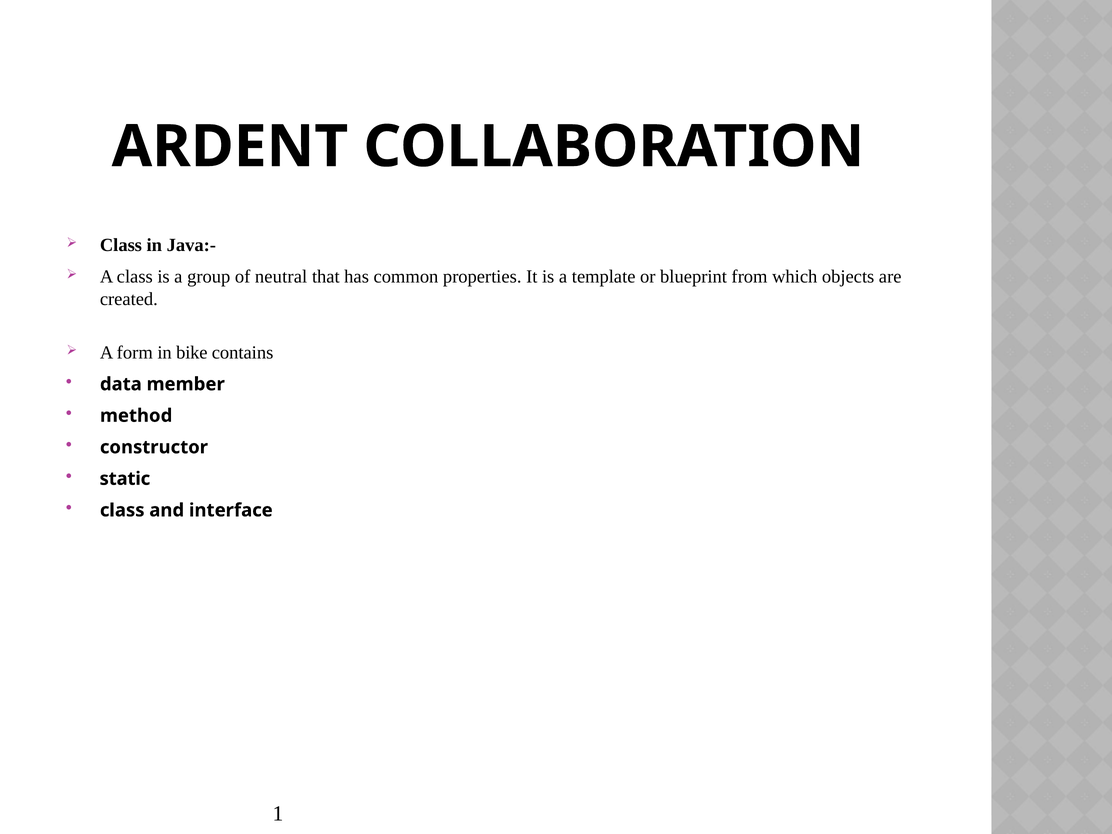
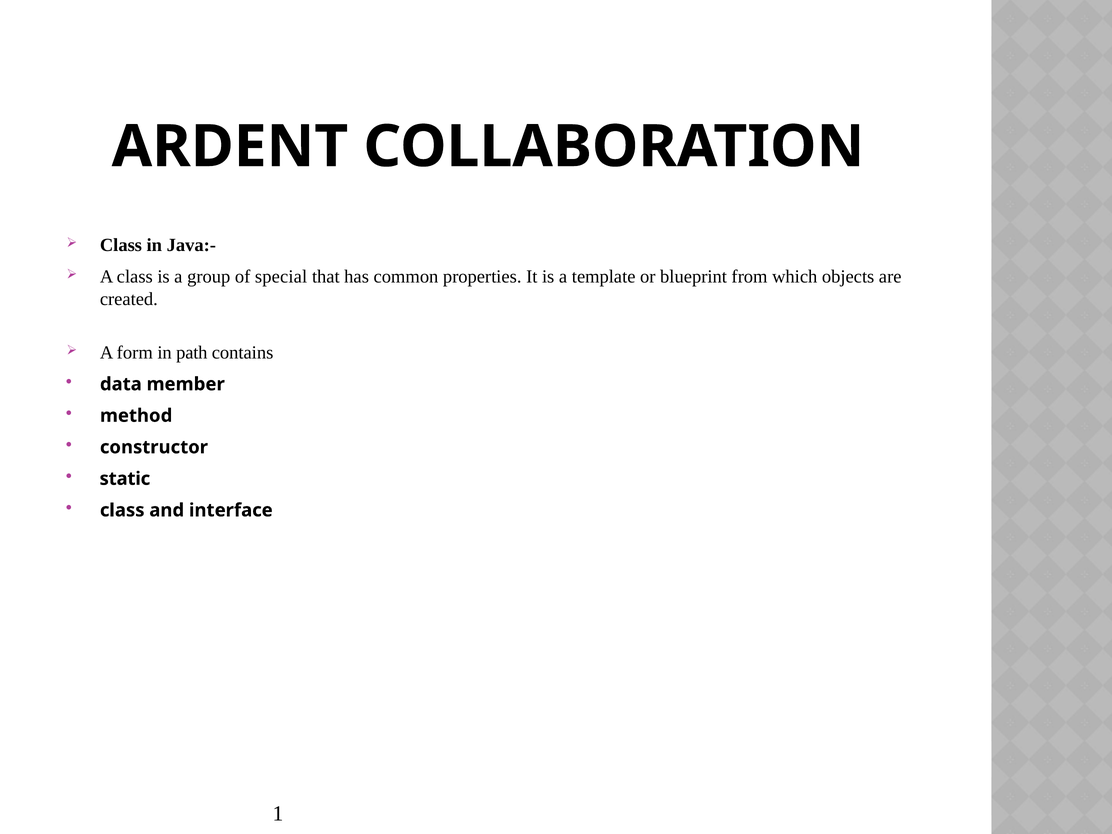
neutral: neutral -> special
bike: bike -> path
